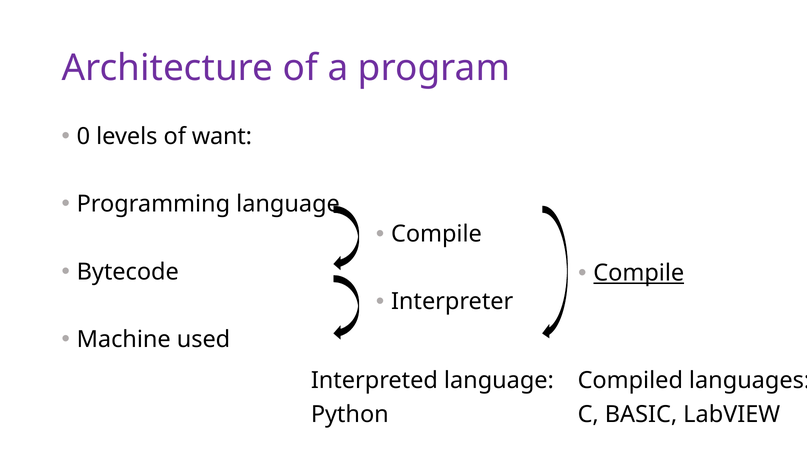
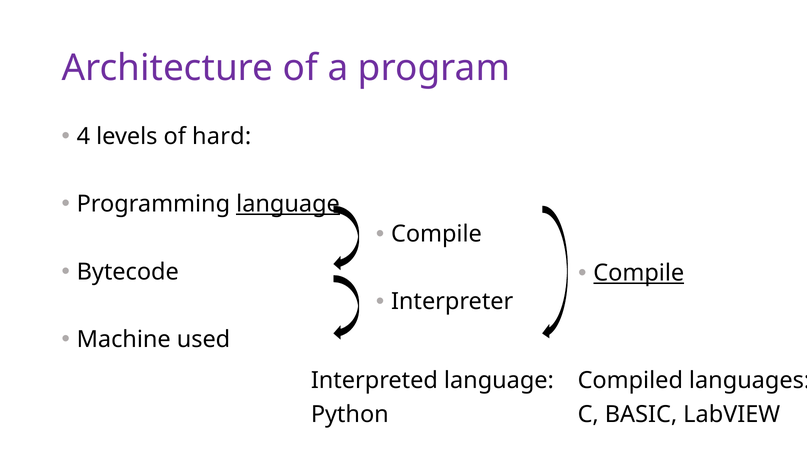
0: 0 -> 4
want: want -> hard
language at (288, 204) underline: none -> present
